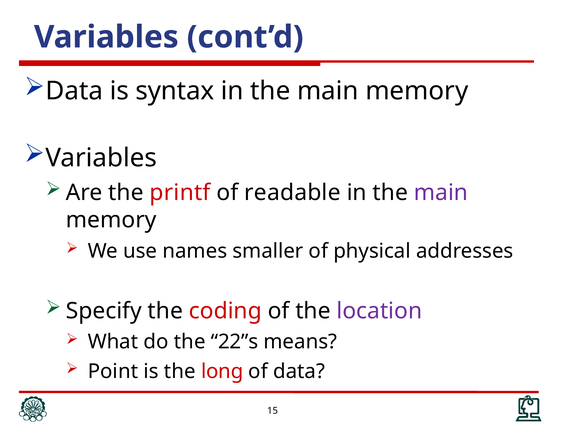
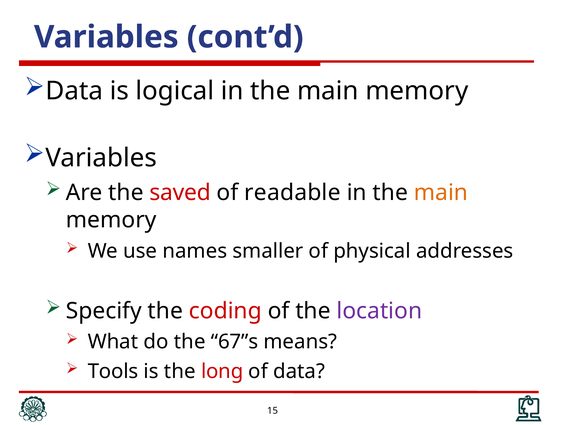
syntax: syntax -> logical
printf: printf -> saved
main at (441, 193) colour: purple -> orange
22”s: 22”s -> 67”s
Point: Point -> Tools
